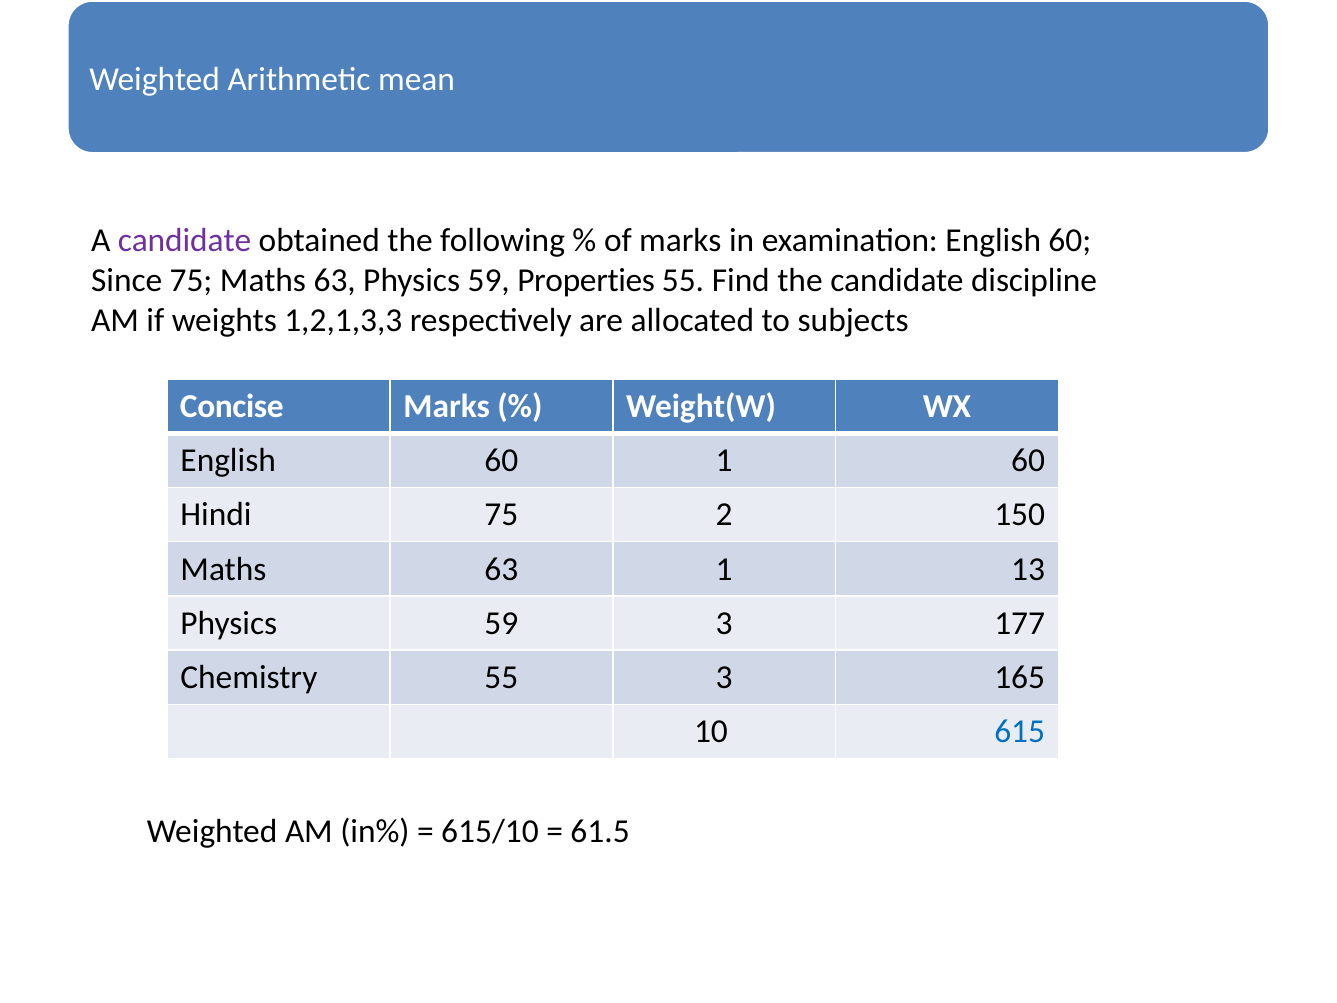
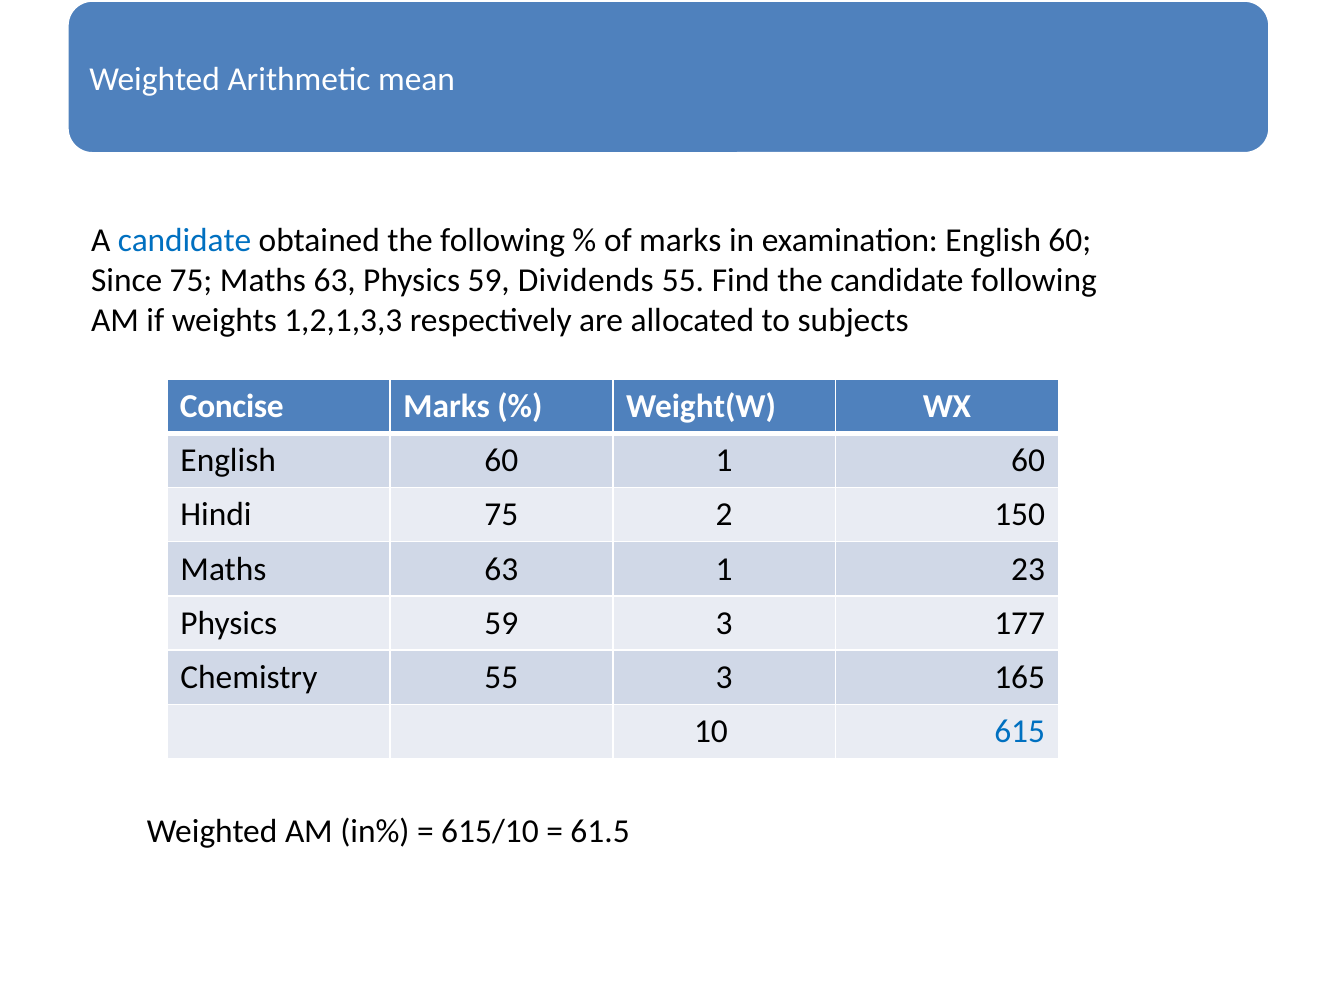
candidate at (185, 241) colour: purple -> blue
Properties: Properties -> Dividends
candidate discipline: discipline -> following
13: 13 -> 23
